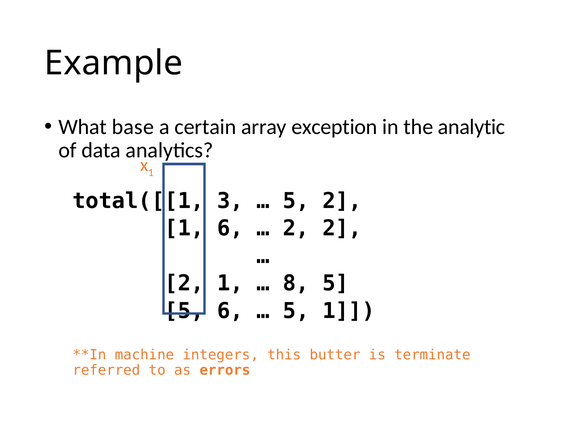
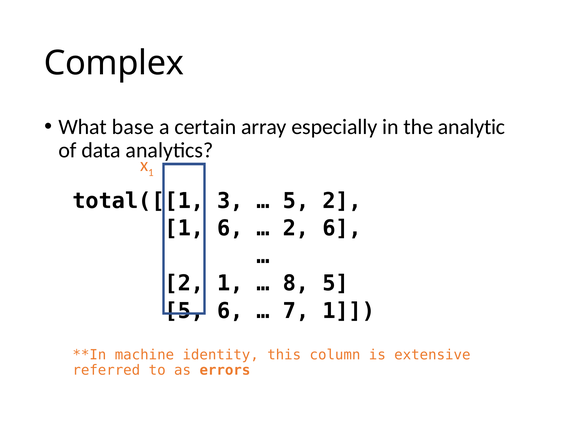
Example: Example -> Complex
exception: exception -> especially
2 2: 2 -> 6
5 at (296, 311): 5 -> 7
integers: integers -> identity
butter: butter -> column
terminate: terminate -> extensive
